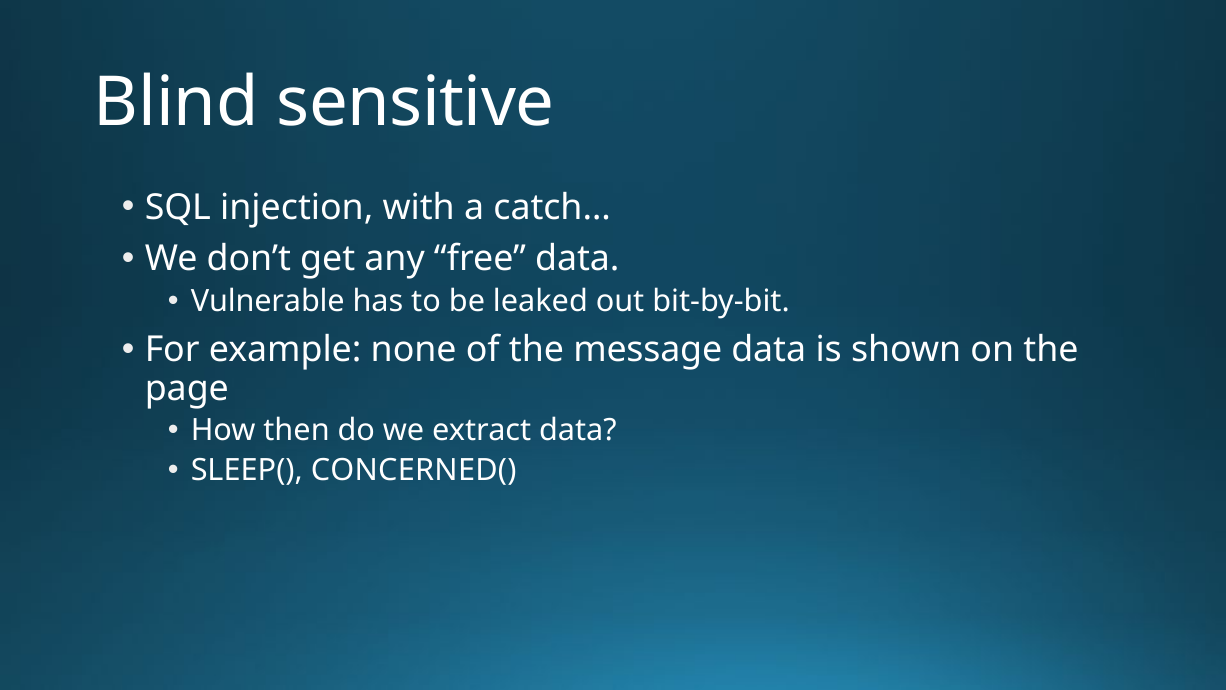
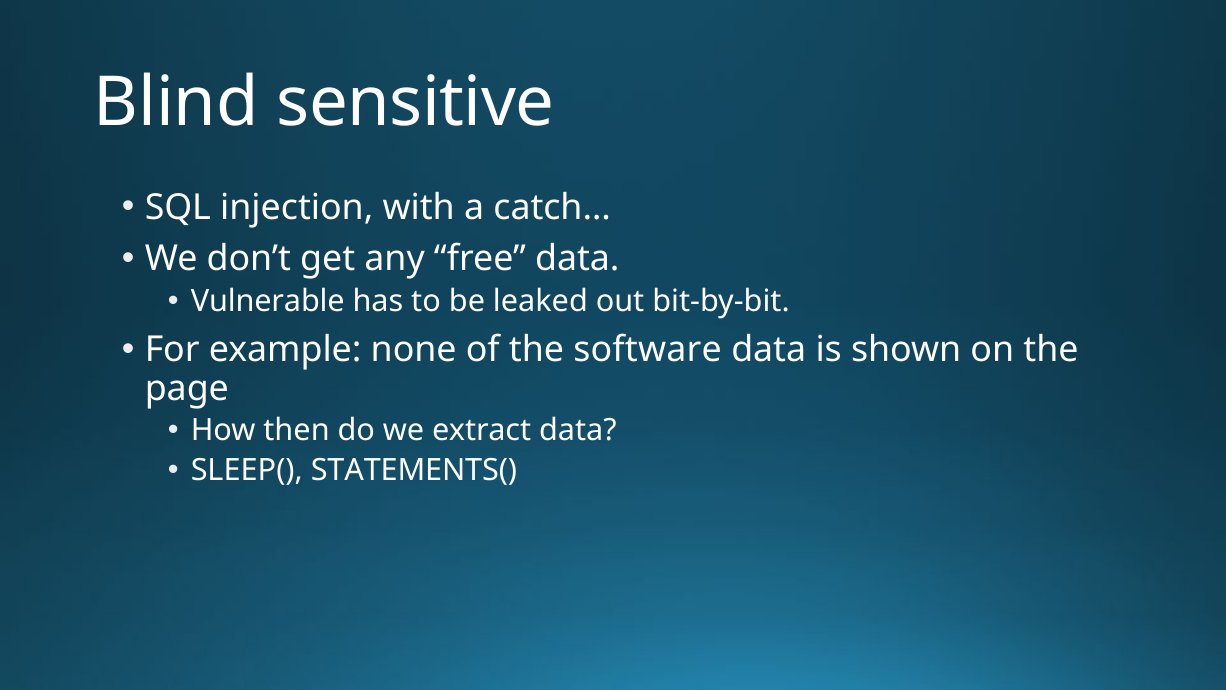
message: message -> software
CONCERNED(: CONCERNED( -> STATEMENTS(
